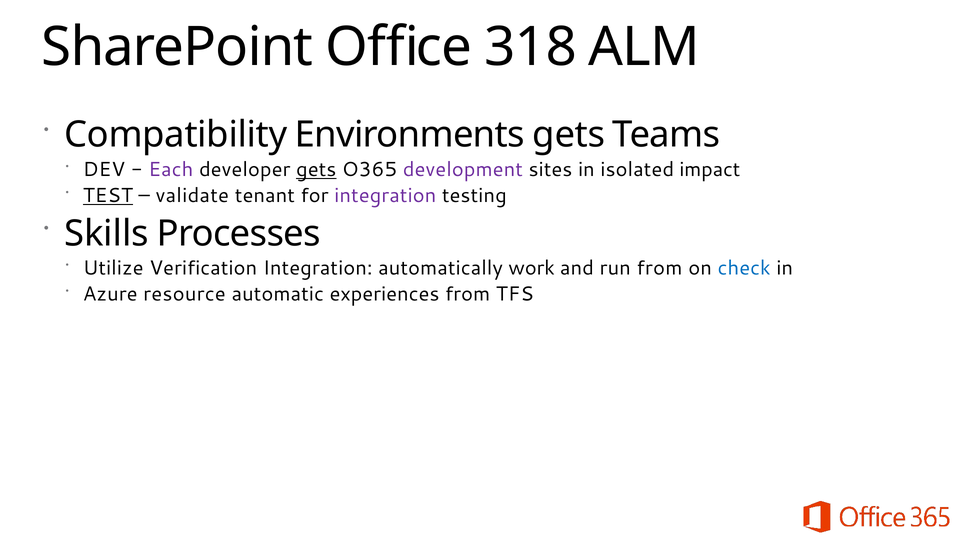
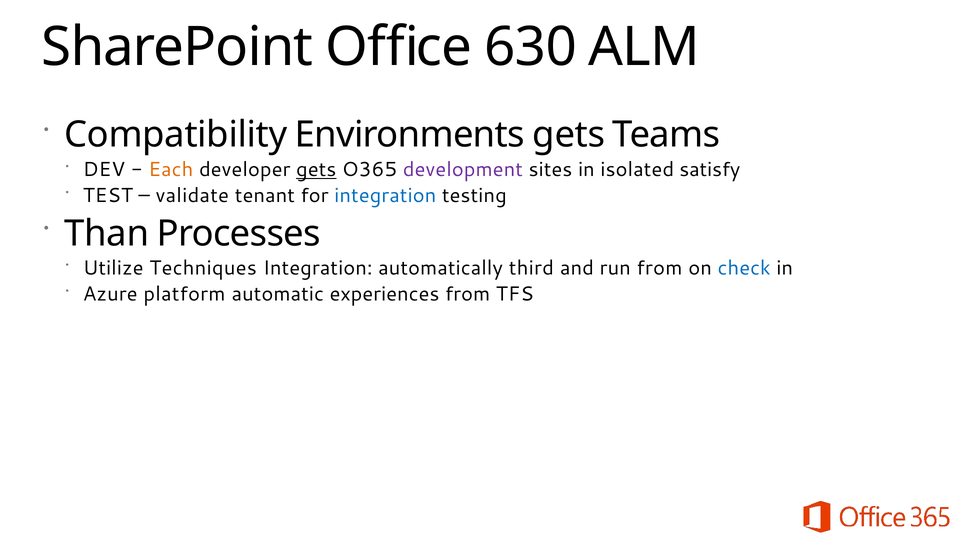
318: 318 -> 630
Each colour: purple -> orange
impact: impact -> satisfy
TEST underline: present -> none
integration at (385, 196) colour: purple -> blue
Skills: Skills -> Than
Verification: Verification -> Techniques
work: work -> third
resource: resource -> platform
